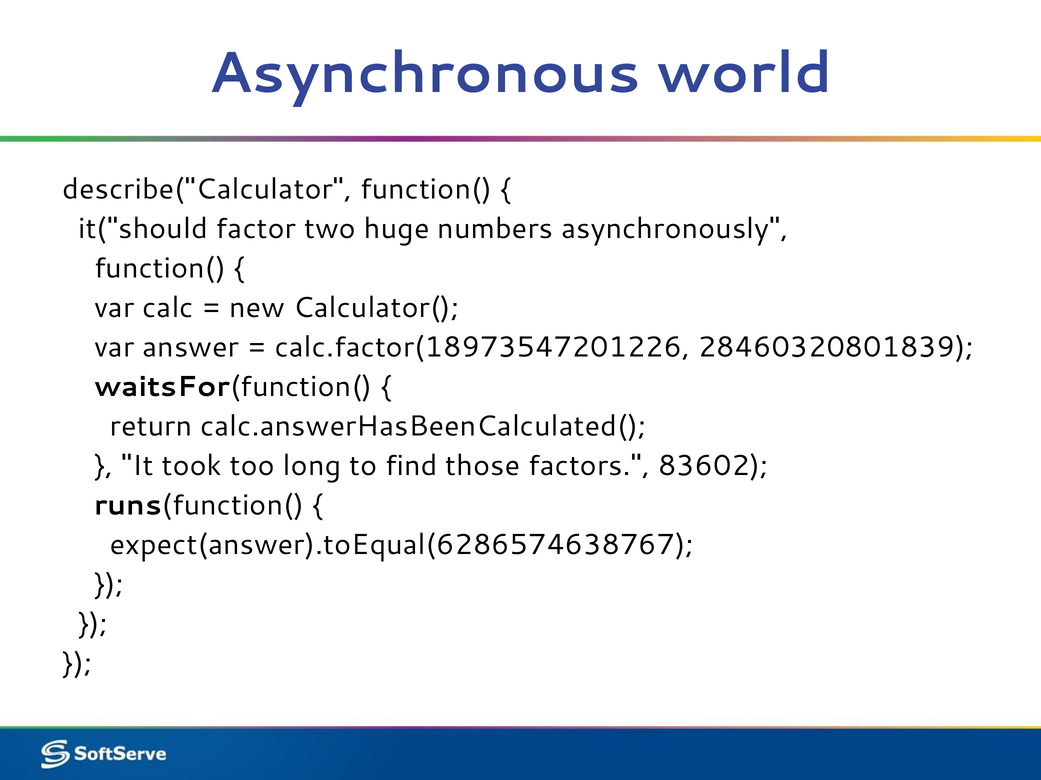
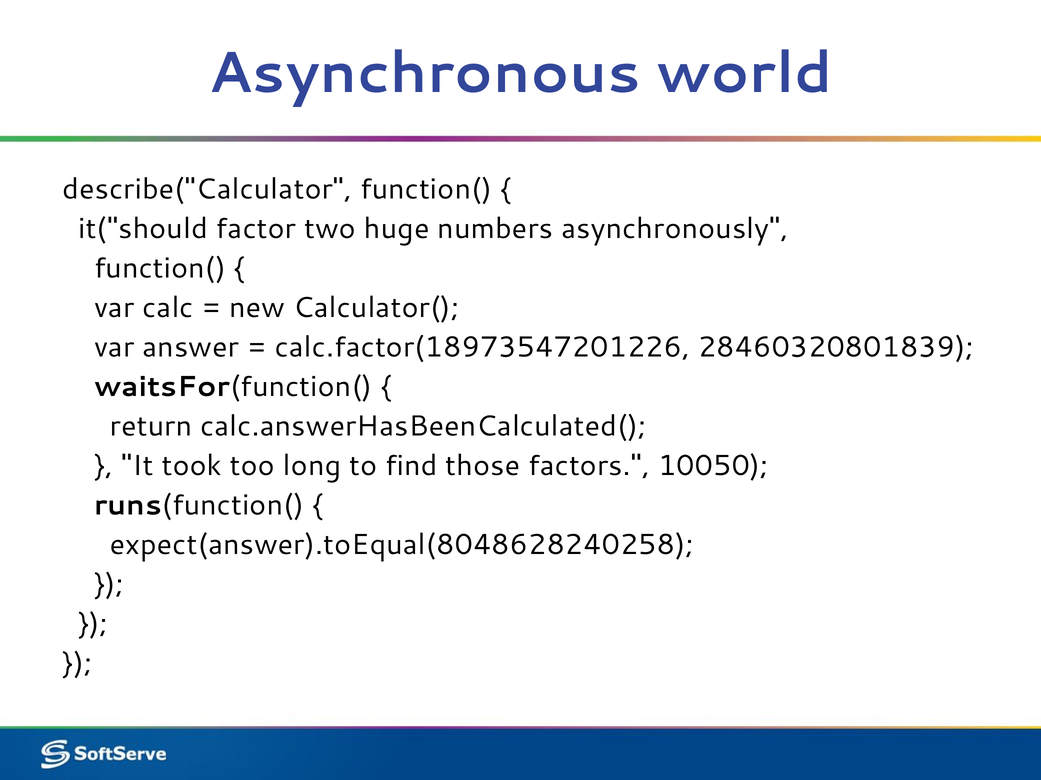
83602: 83602 -> 10050
expect(answer).toEqual(6286574638767: expect(answer).toEqual(6286574638767 -> expect(answer).toEqual(8048628240258
